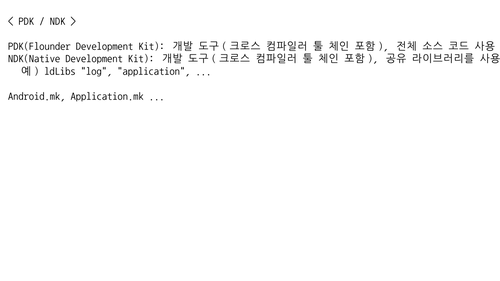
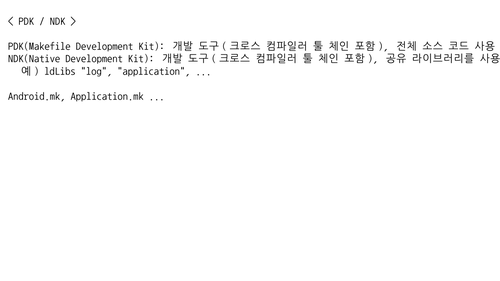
PDK(Flounder: PDK(Flounder -> PDK(Makefile
